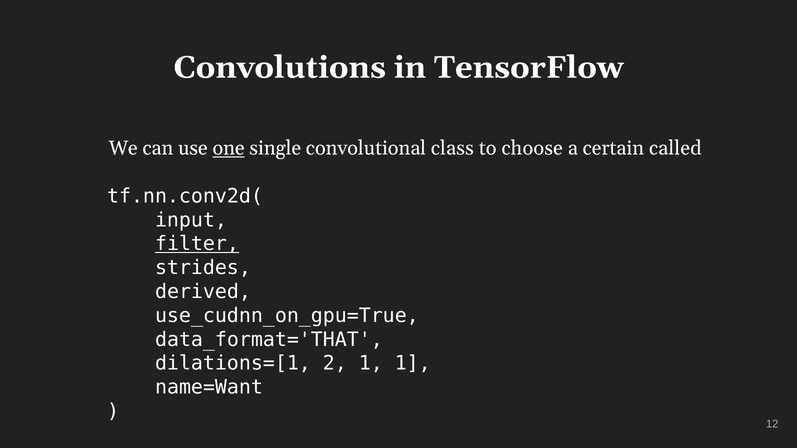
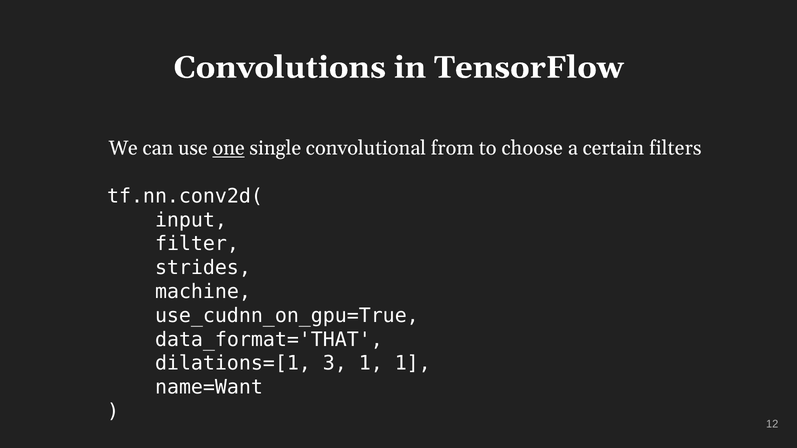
class: class -> from
called: called -> filters
filter underline: present -> none
derived: derived -> machine
2: 2 -> 3
